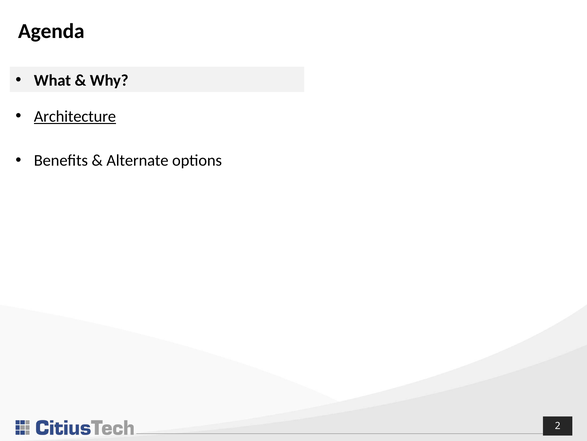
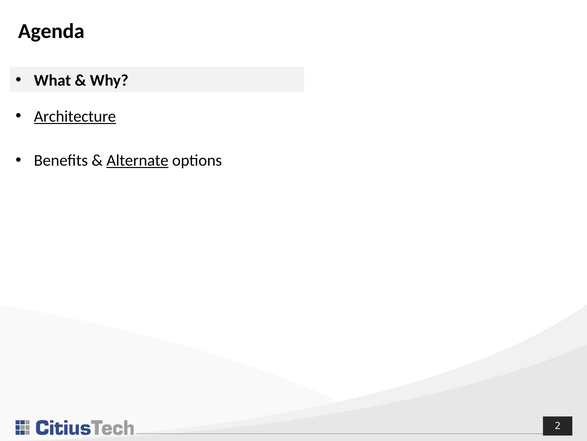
Alternate underline: none -> present
